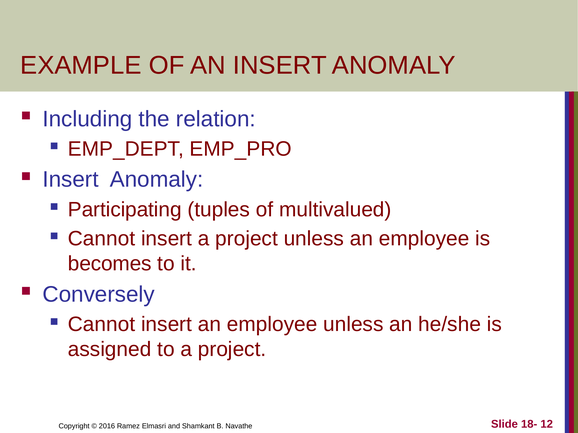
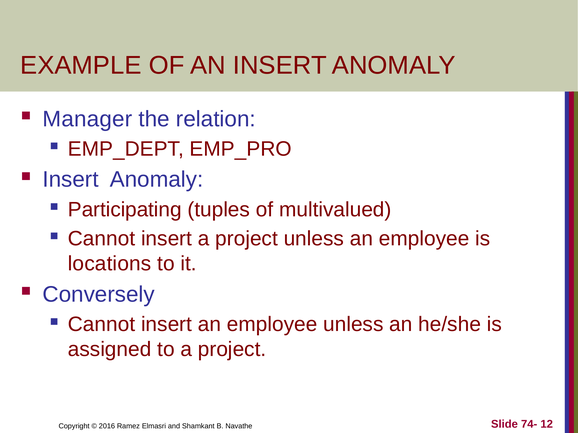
Including: Including -> Manager
becomes: becomes -> locations
18-: 18- -> 74-
